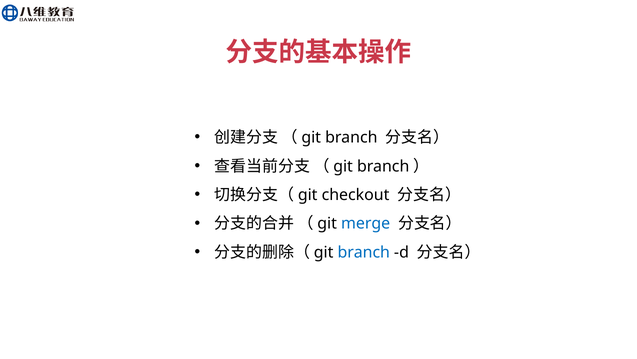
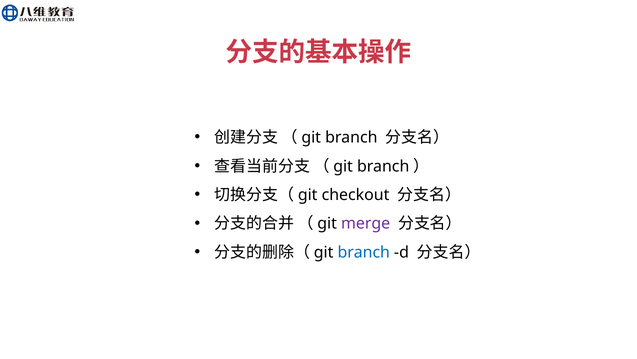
merge colour: blue -> purple
